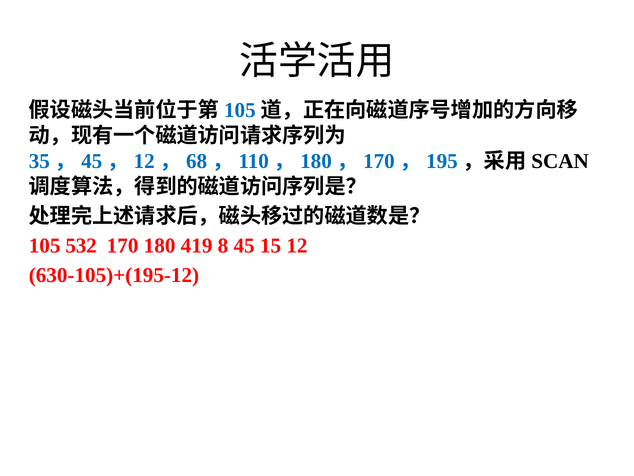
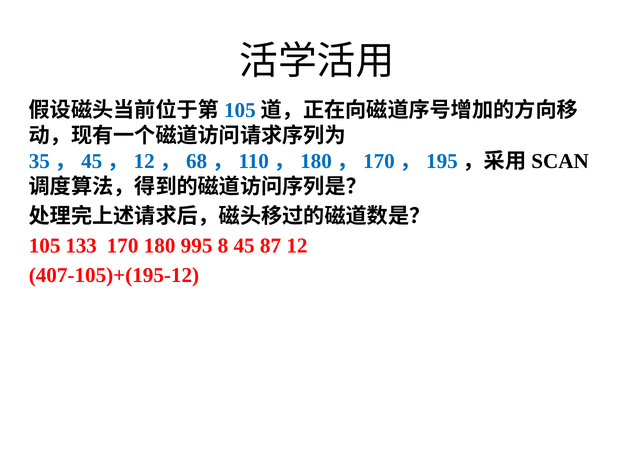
532: 532 -> 133
419: 419 -> 995
15: 15 -> 87
630-105)+(195-12: 630-105)+(195-12 -> 407-105)+(195-12
